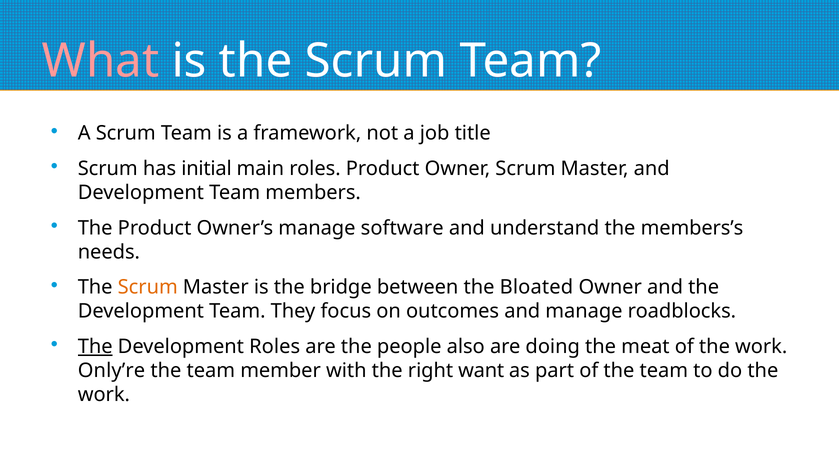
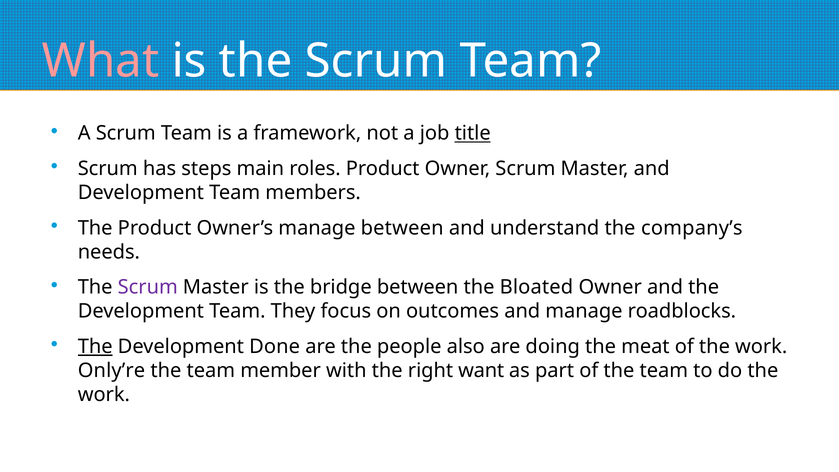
title underline: none -> present
initial: initial -> steps
manage software: software -> between
members’s: members’s -> company’s
Scrum at (148, 287) colour: orange -> purple
Development Roles: Roles -> Done
